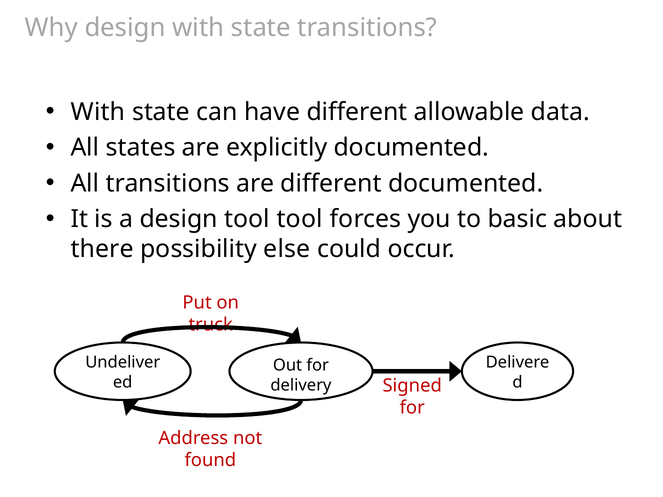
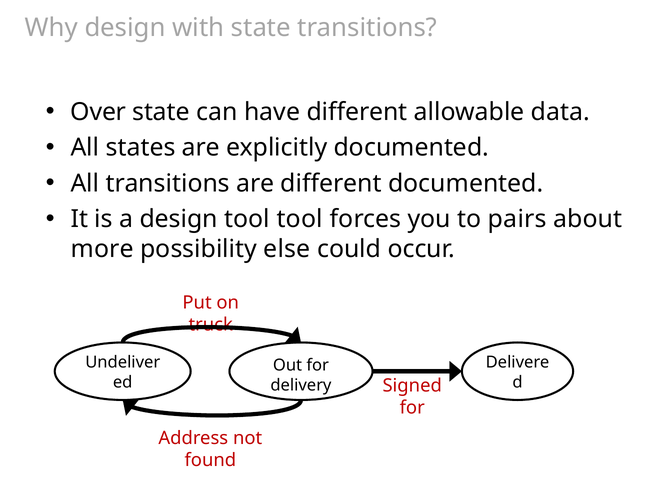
With at (98, 112): With -> Over
basic: basic -> pairs
there: there -> more
